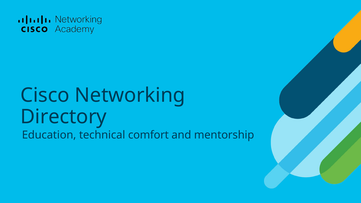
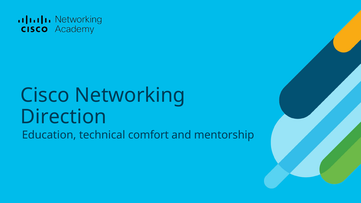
Directory: Directory -> Direction
